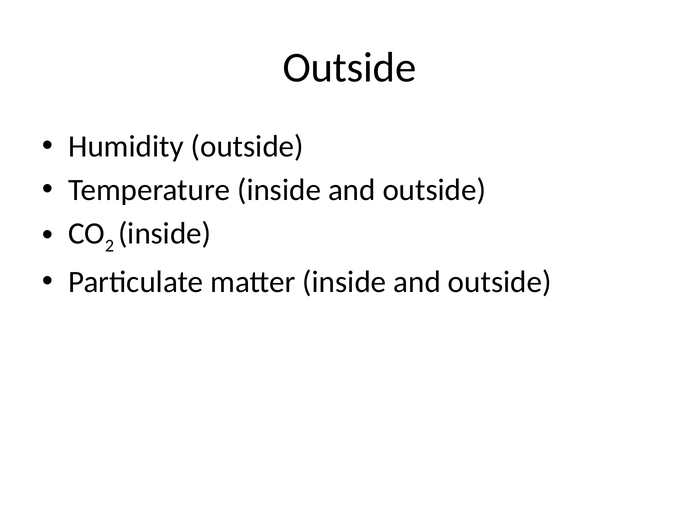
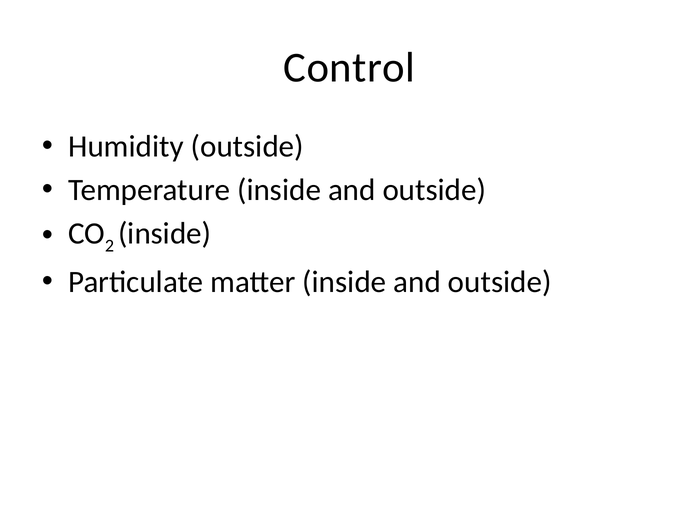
Outside at (350, 68): Outside -> Control
